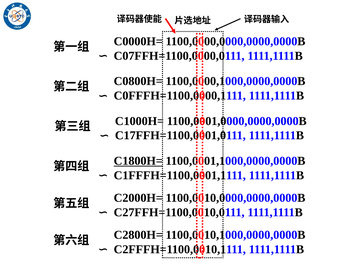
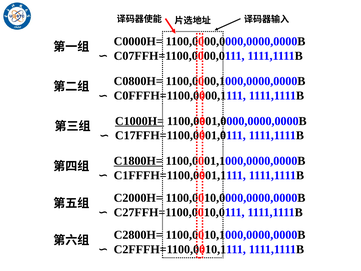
C1000H= underline: none -> present
